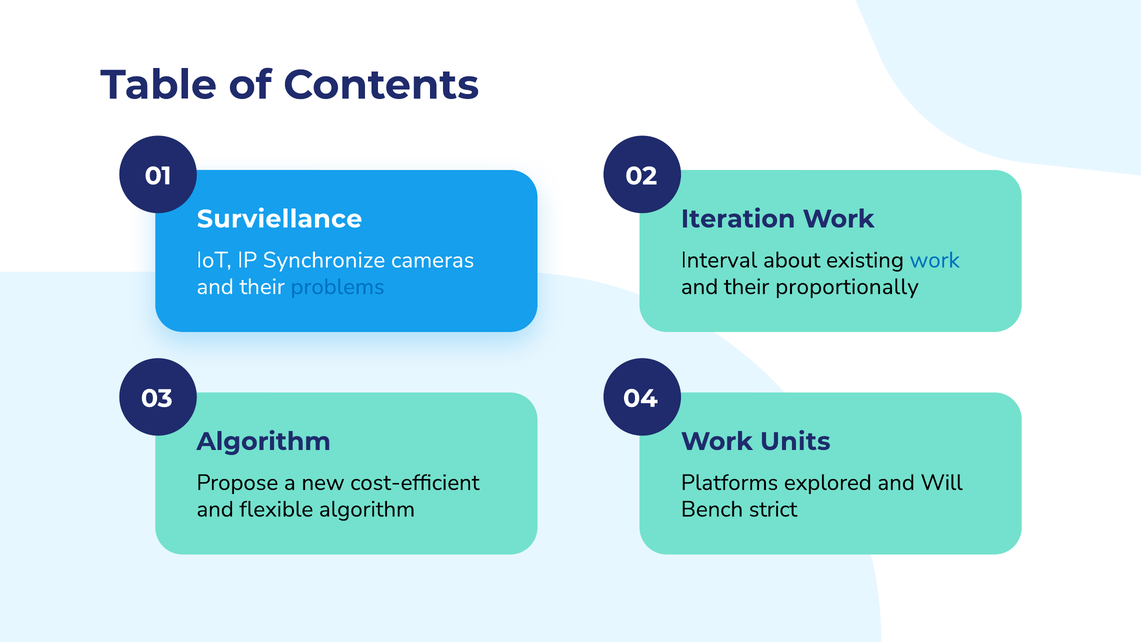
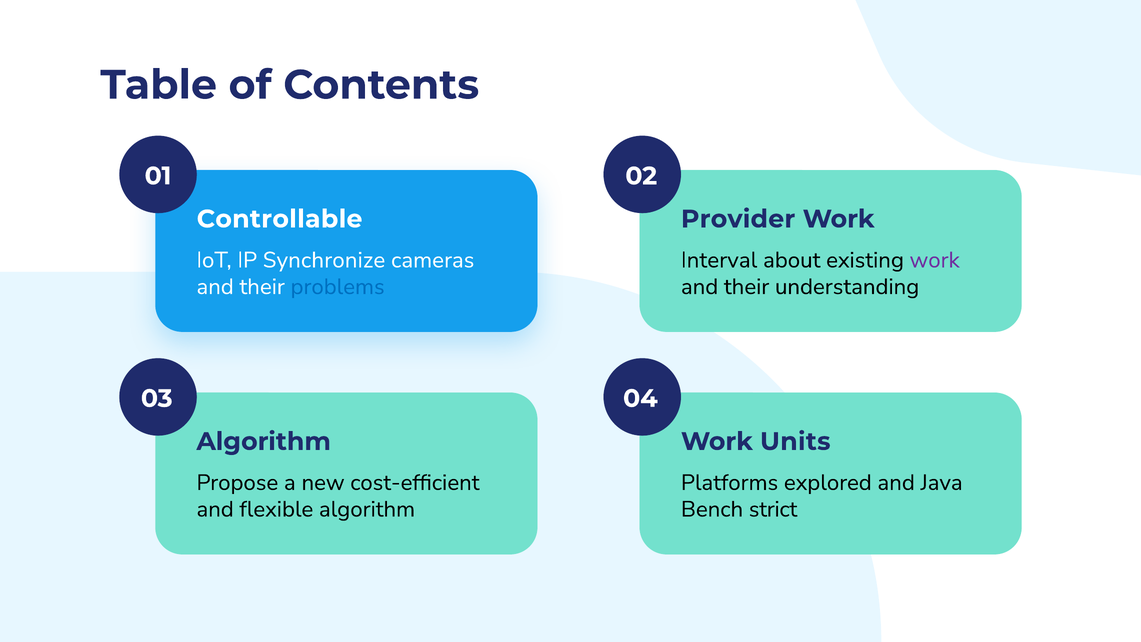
Surviellance: Surviellance -> Controllable
Iteration: Iteration -> Provider
work at (935, 260) colour: blue -> purple
proportionally: proportionally -> understanding
Will: Will -> Java
